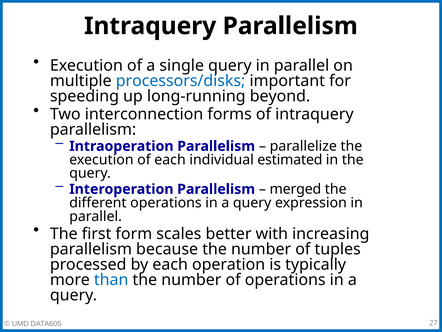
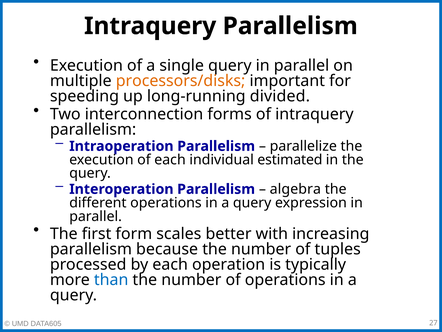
processors/disks colour: blue -> orange
beyond: beyond -> divided
merged: merged -> algebra
